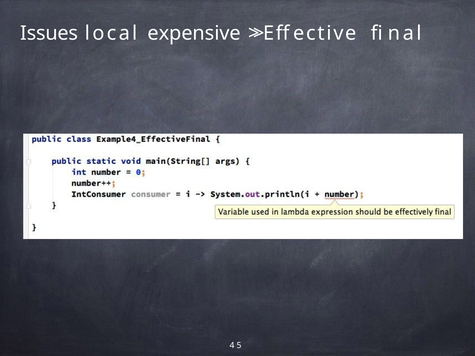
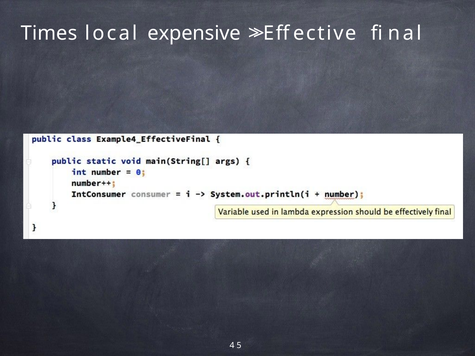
Issues: Issues -> Times
